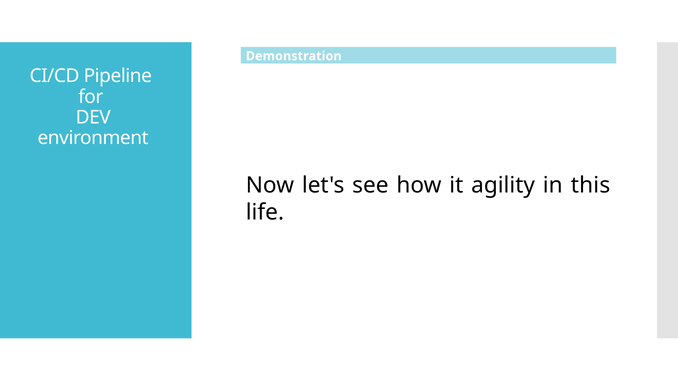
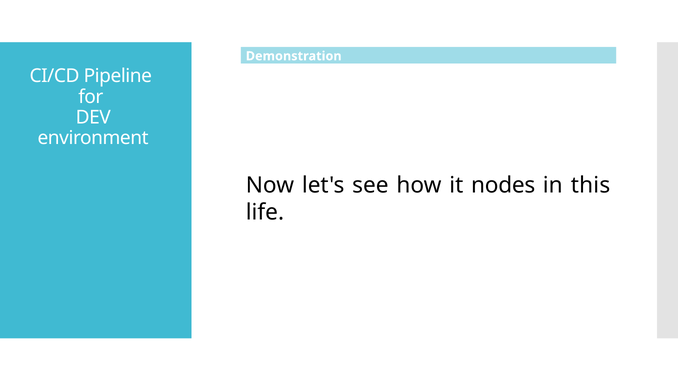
agility: agility -> nodes
